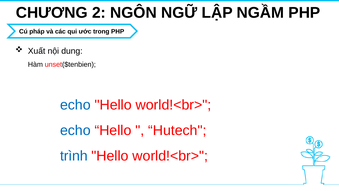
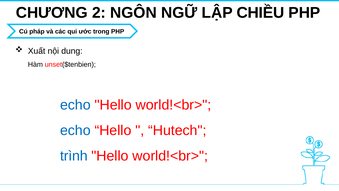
NGẦM: NGẦM -> CHIỀU
